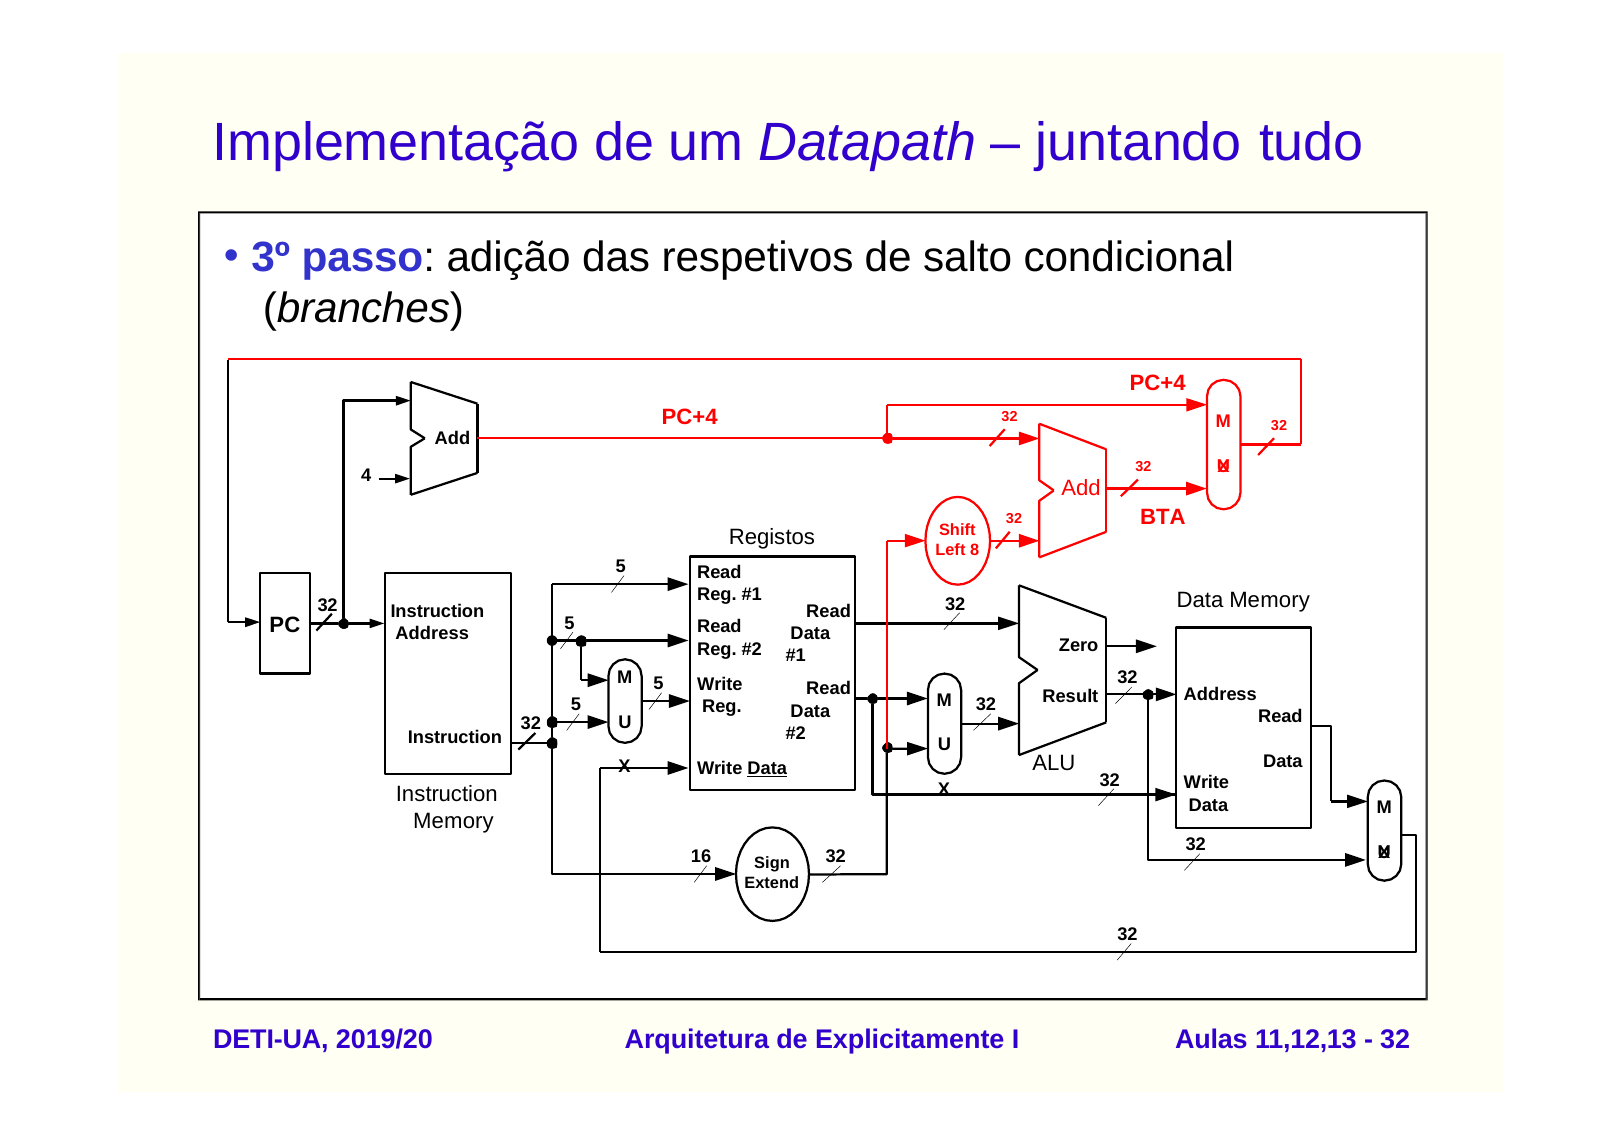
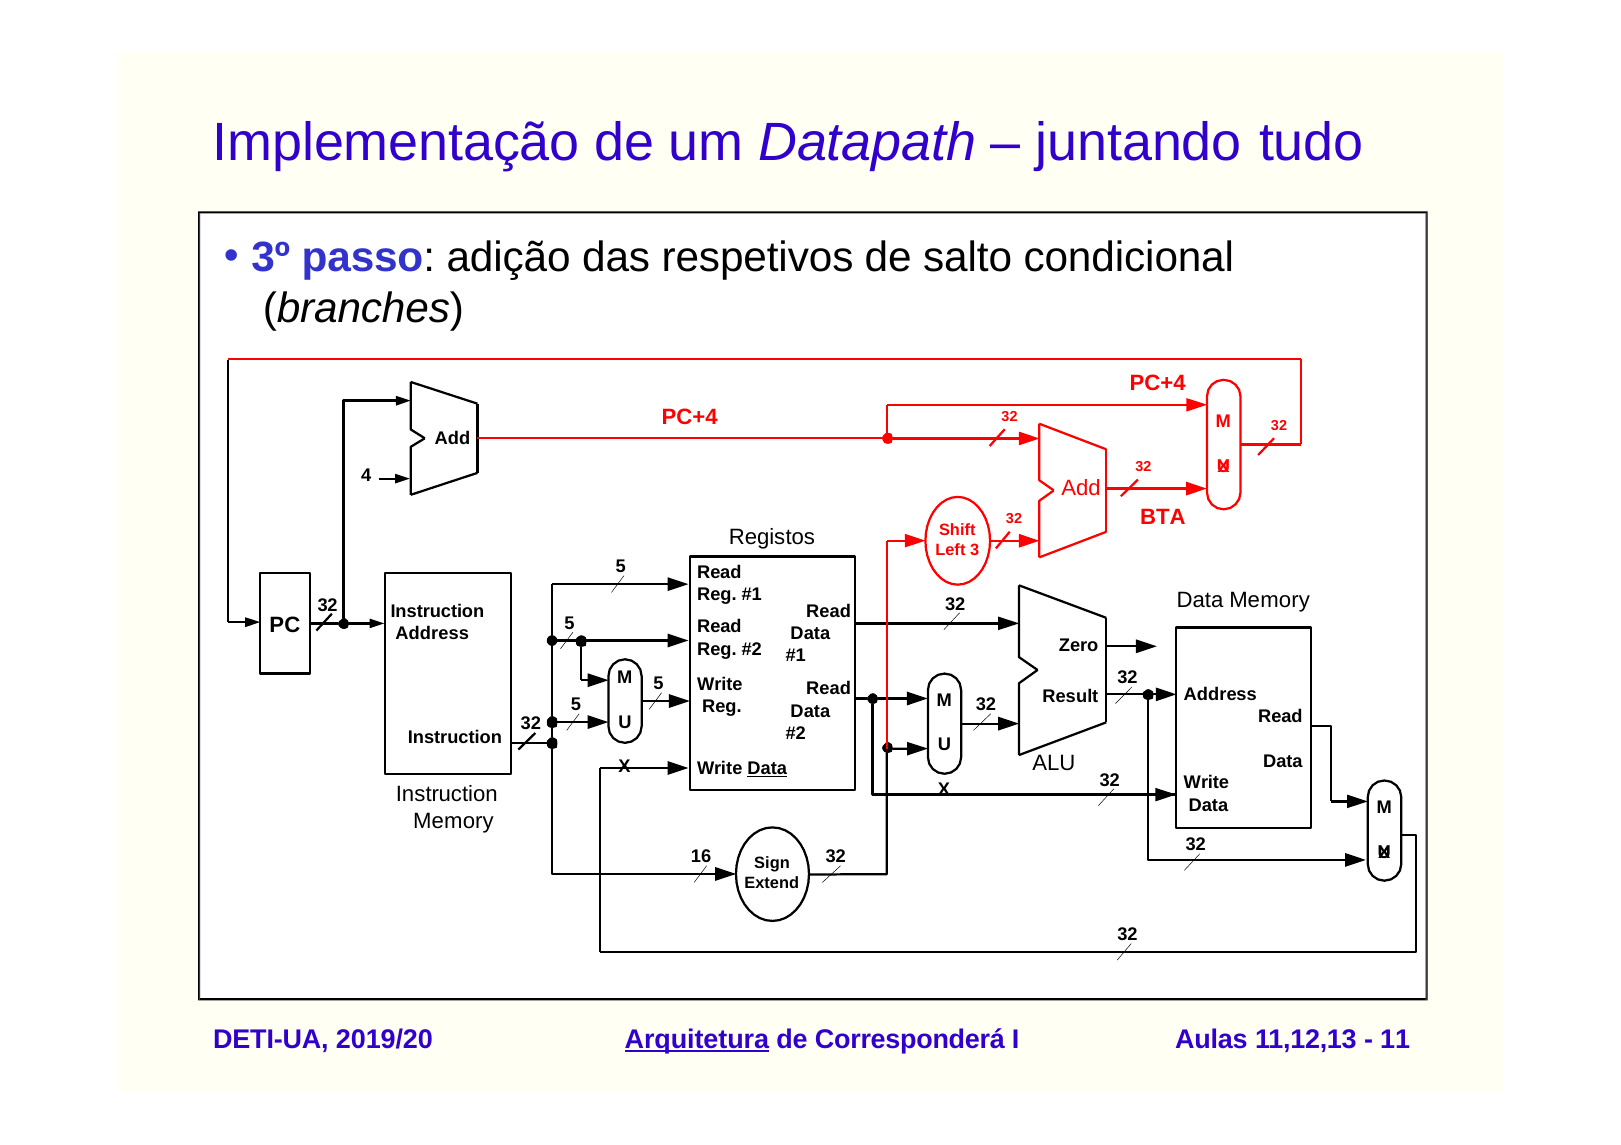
8: 8 -> 3
Arquitetura underline: none -> present
Explicitamente: Explicitamente -> Corresponderá
32 at (1395, 1040): 32 -> 11
